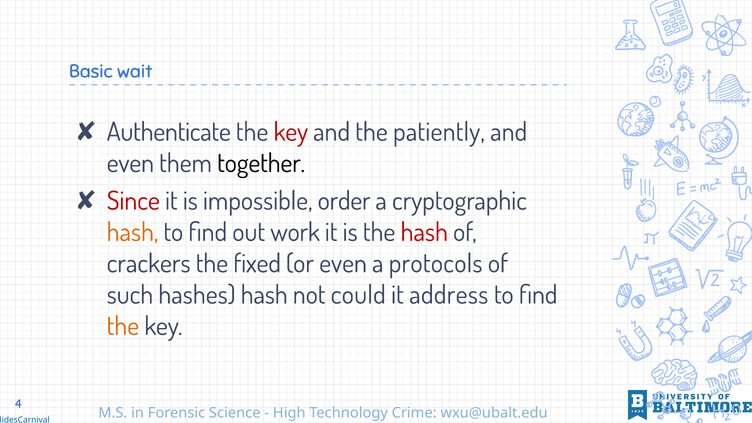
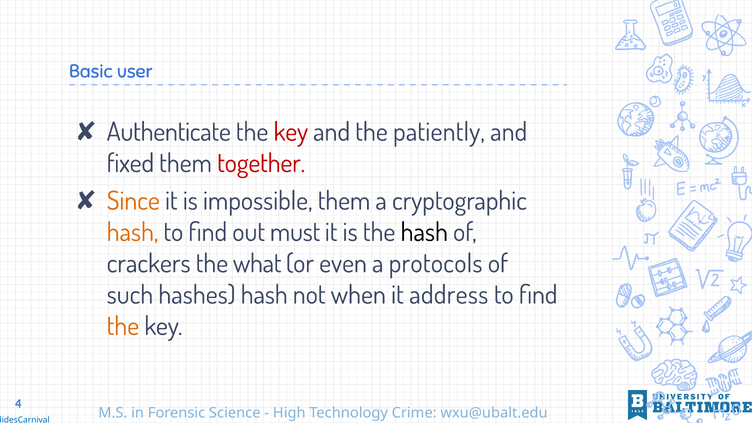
wait: wait -> user
even at (130, 163): even -> fixed
together colour: black -> red
Since colour: red -> orange
impossible order: order -> them
work: work -> must
hash at (424, 232) colour: red -> black
fixed: fixed -> what
could: could -> when
